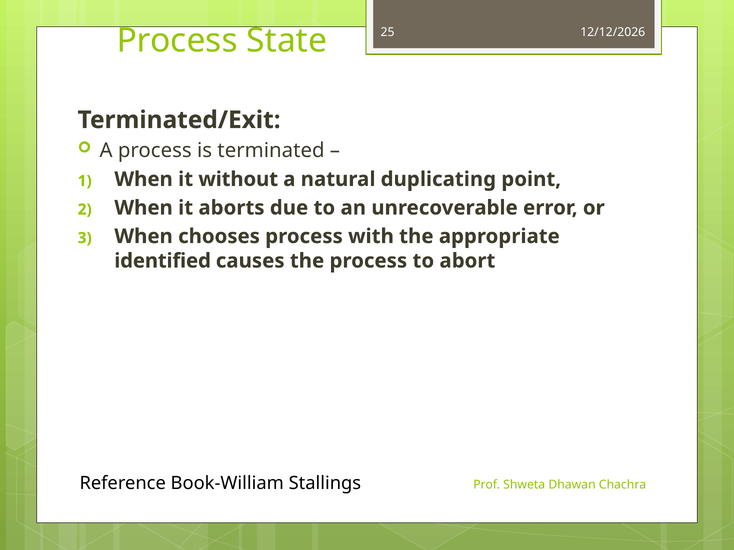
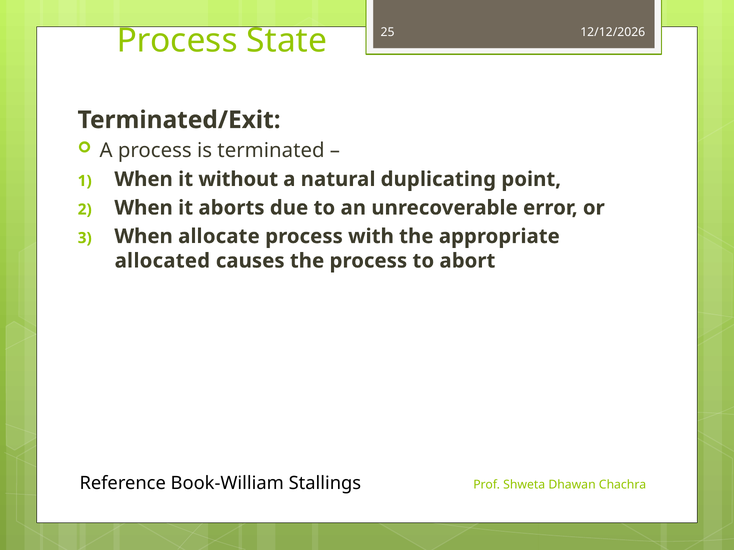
chooses: chooses -> allocate
identified: identified -> allocated
